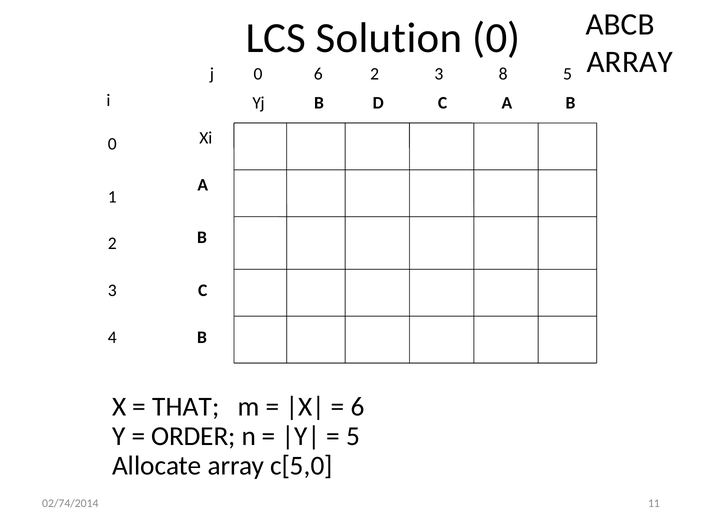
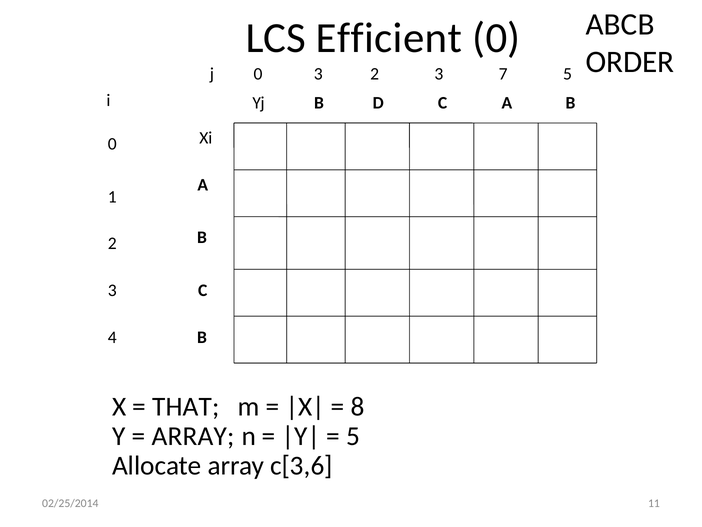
Solution: Solution -> Efficient
ARRAY at (630, 62): ARRAY -> ORDER
0 6: 6 -> 3
8: 8 -> 7
6 at (358, 406): 6 -> 8
ORDER at (193, 436): ORDER -> ARRAY
c[5,0: c[5,0 -> c[3,6
02/74/2014: 02/74/2014 -> 02/25/2014
